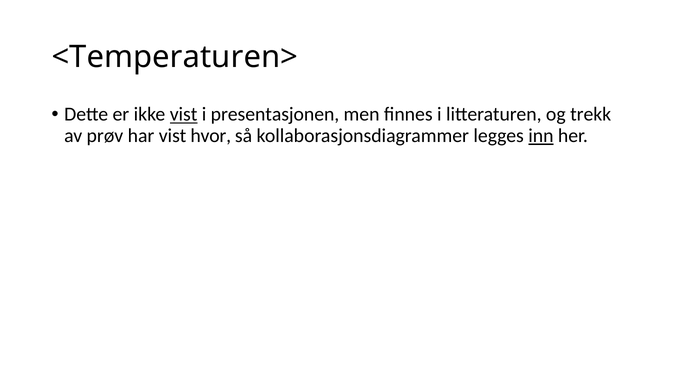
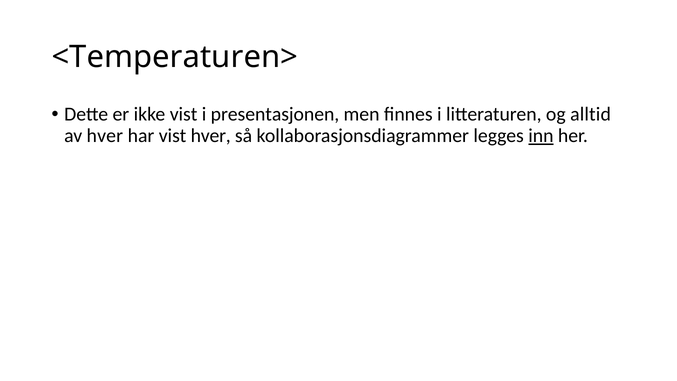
vist at (184, 114) underline: present -> none
trekk: trekk -> alltid
av prøv: prøv -> hver
vist hvor: hvor -> hver
